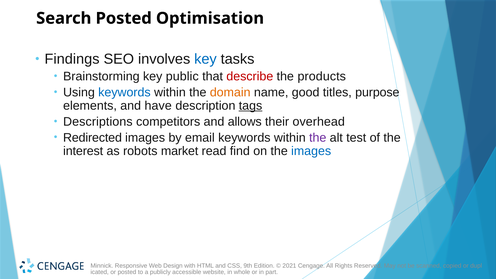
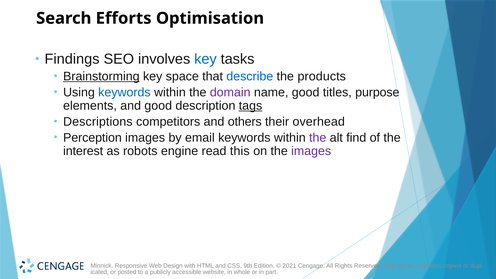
Search Posted: Posted -> Efforts
Brainstorming underline: none -> present
public: public -> space
describe colour: red -> blue
domain colour: orange -> purple
and have: have -> good
allows: allows -> others
Redirected: Redirected -> Perception
test: test -> find
market: market -> engine
find: find -> this
images at (311, 151) colour: blue -> purple
